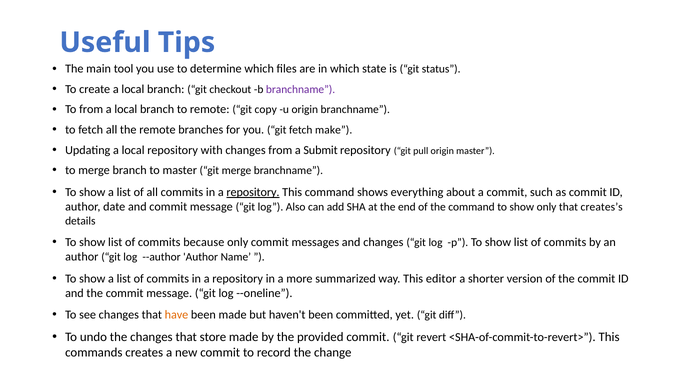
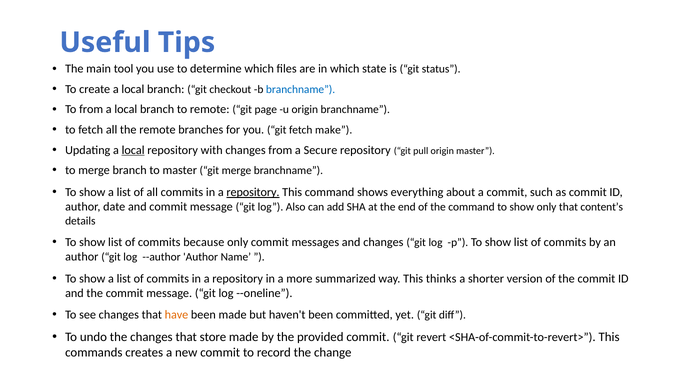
branchname at (301, 89) colour: purple -> blue
copy: copy -> page
local at (133, 150) underline: none -> present
Submit: Submit -> Secure
creates’s: creates’s -> content’s
editor: editor -> thinks
